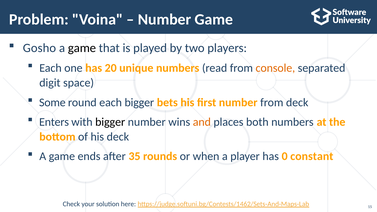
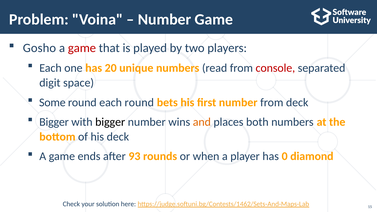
game at (82, 48) colour: black -> red
console colour: orange -> red
each bigger: bigger -> round
Enters at (54, 122): Enters -> Bigger
35: 35 -> 93
constant: constant -> diamond
